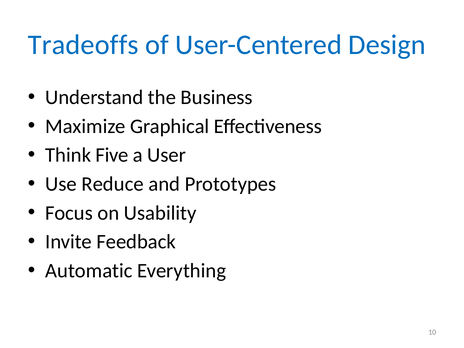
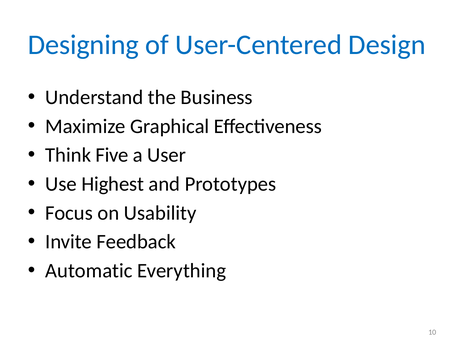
Tradeoffs: Tradeoffs -> Designing
Reduce: Reduce -> Highest
